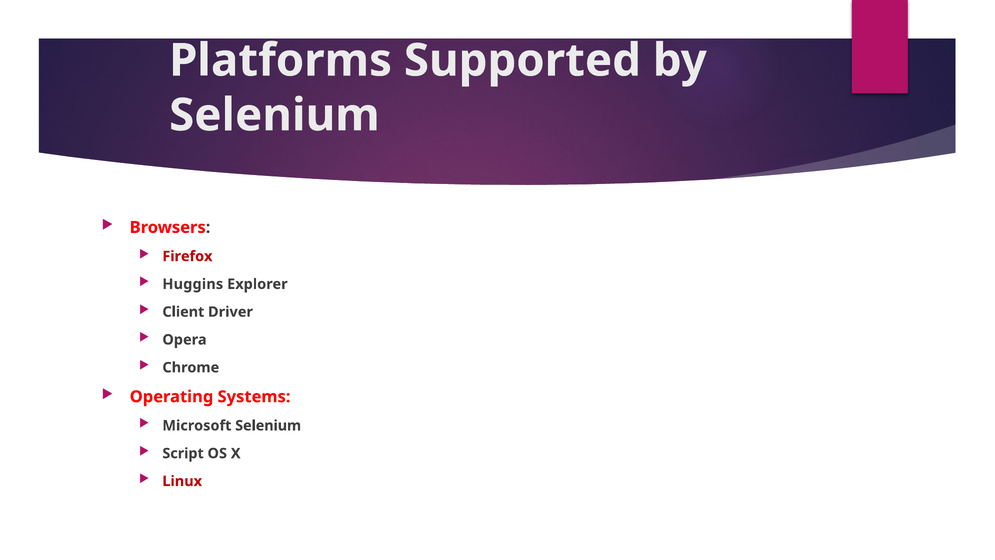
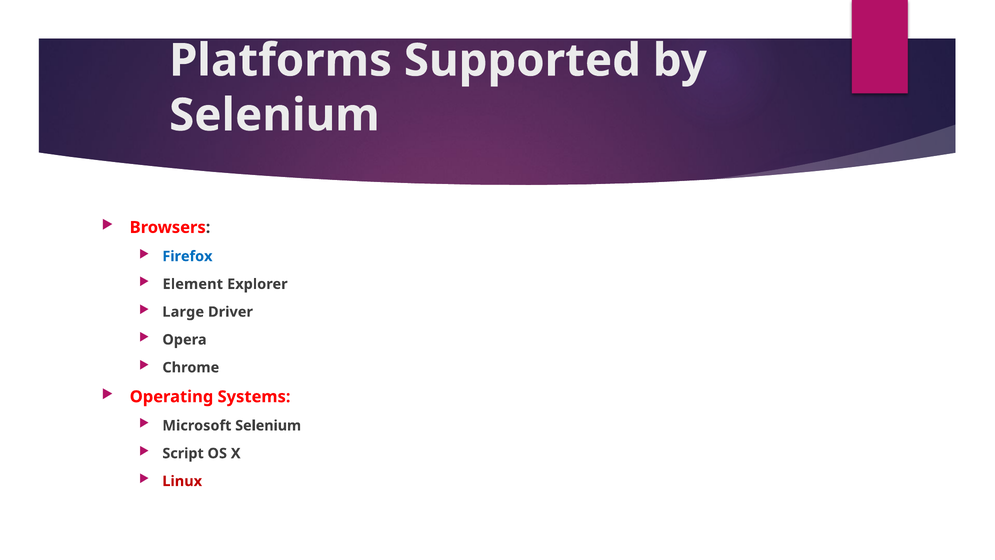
Firefox colour: red -> blue
Huggins: Huggins -> Element
Client: Client -> Large
